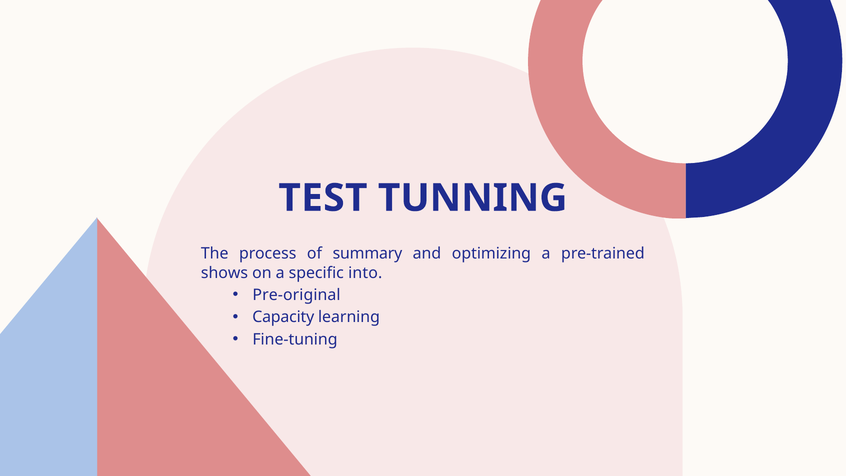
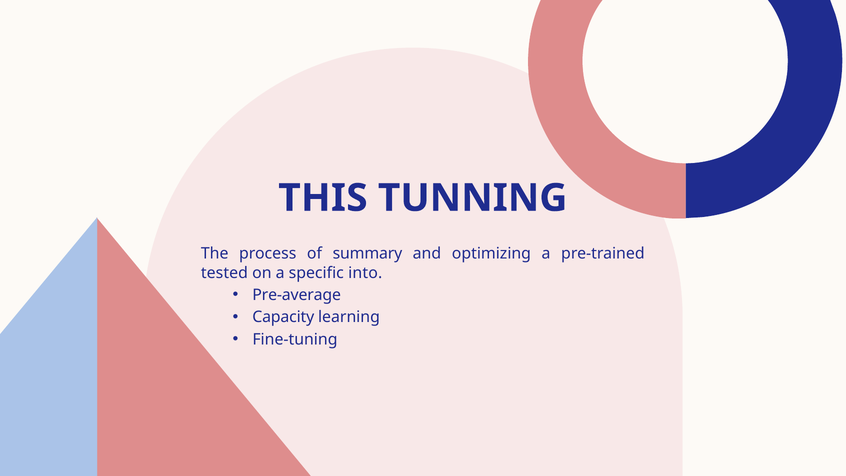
TEST: TEST -> THIS
shows: shows -> tested
Pre-original: Pre-original -> Pre-average
